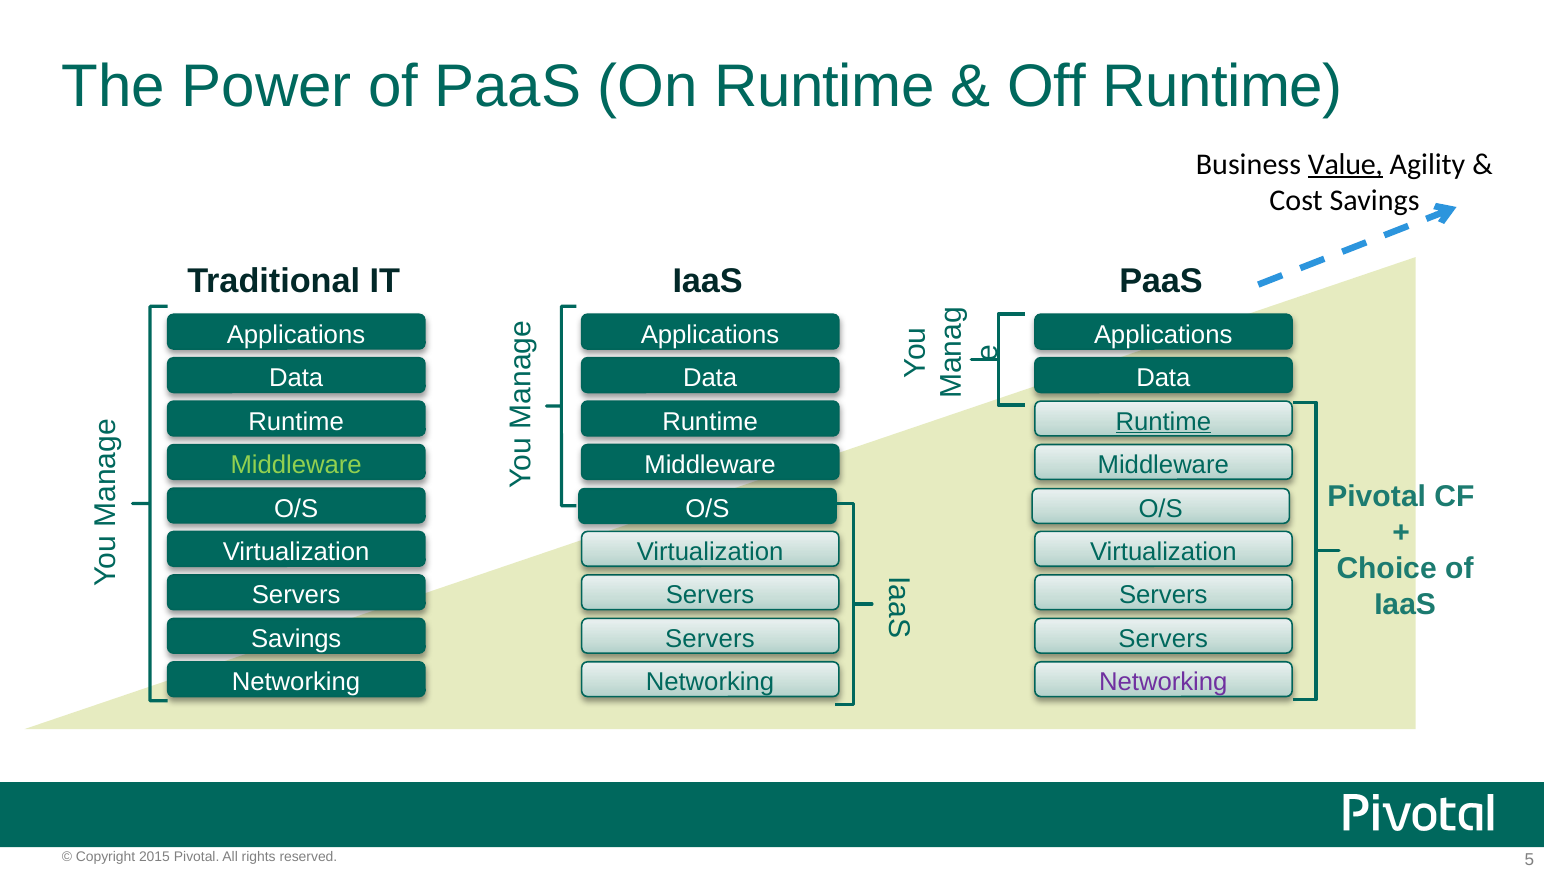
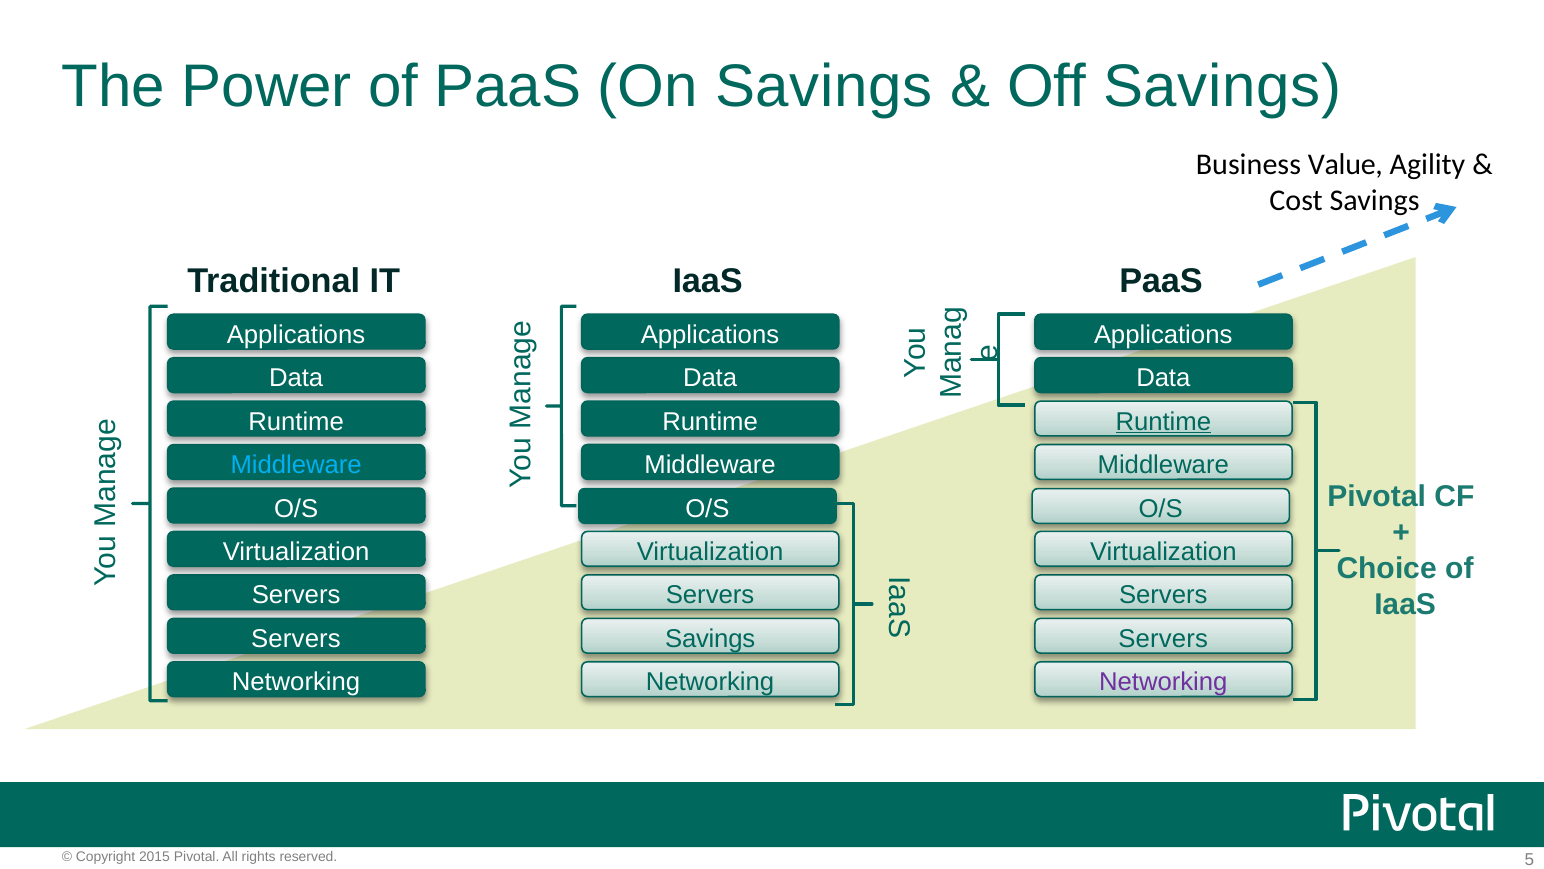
On Runtime: Runtime -> Savings
Off Runtime: Runtime -> Savings
Value underline: present -> none
Middleware at (296, 465) colour: light green -> light blue
Savings at (296, 639): Savings -> Servers
Servers at (710, 639): Servers -> Savings
